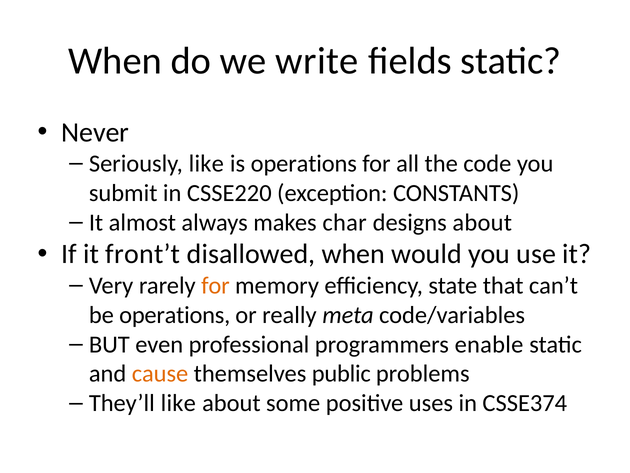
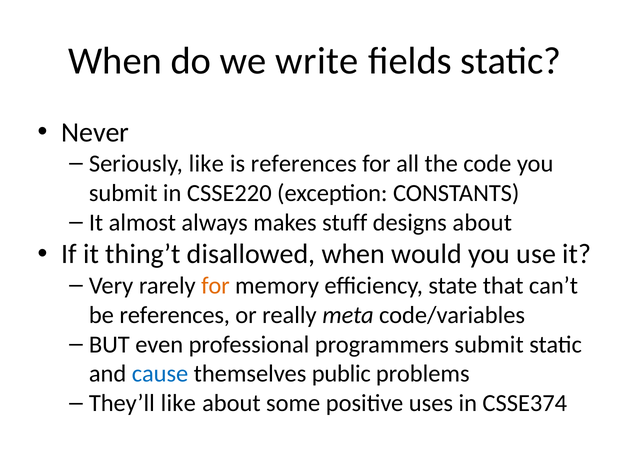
is operations: operations -> references
char: char -> stuff
front’t: front’t -> thing’t
be operations: operations -> references
programmers enable: enable -> submit
cause colour: orange -> blue
